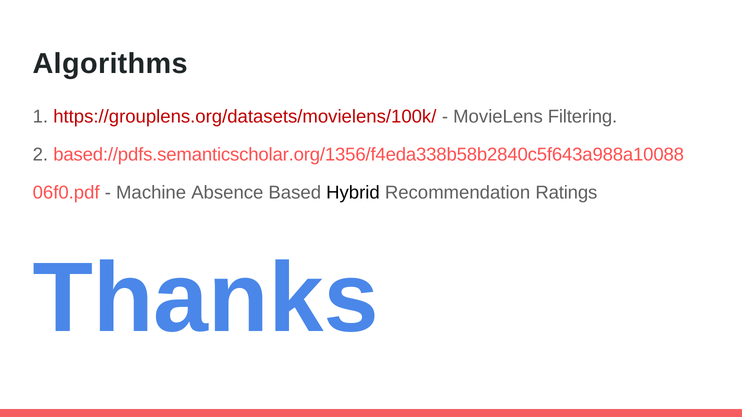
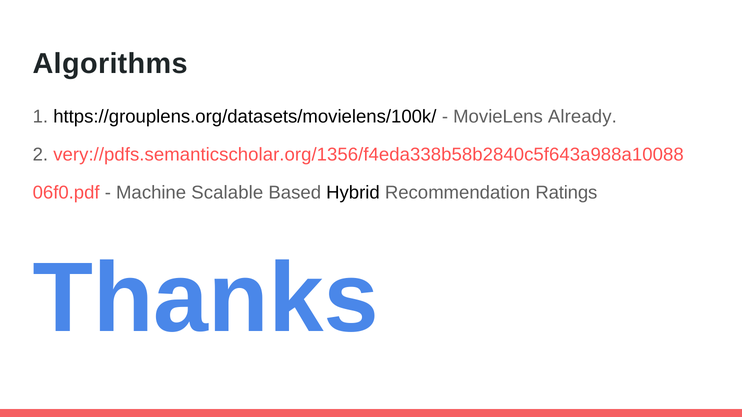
https://grouplens.org/datasets/movielens/100k/ colour: red -> black
Filtering: Filtering -> Already
based://pdfs.semanticscholar.org/1356/f4eda338b58b2840c5f643a988a10088: based://pdfs.semanticscholar.org/1356/f4eda338b58b2840c5f643a988a10088 -> very://pdfs.semanticscholar.org/1356/f4eda338b58b2840c5f643a988a10088
Absence: Absence -> Scalable
